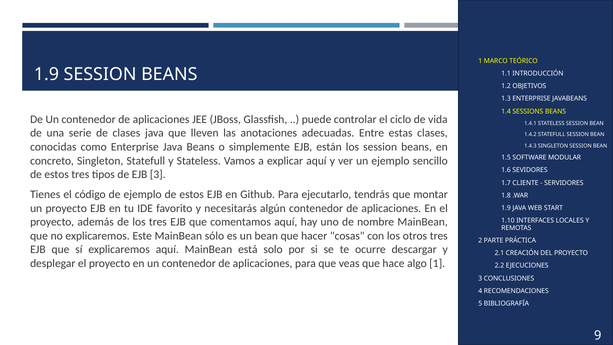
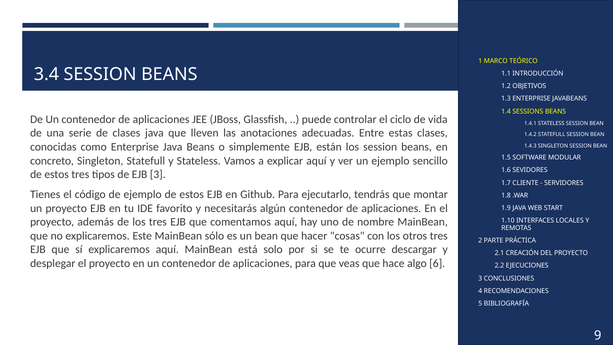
1.9 at (46, 74): 1.9 -> 3.4
algo 1: 1 -> 6
